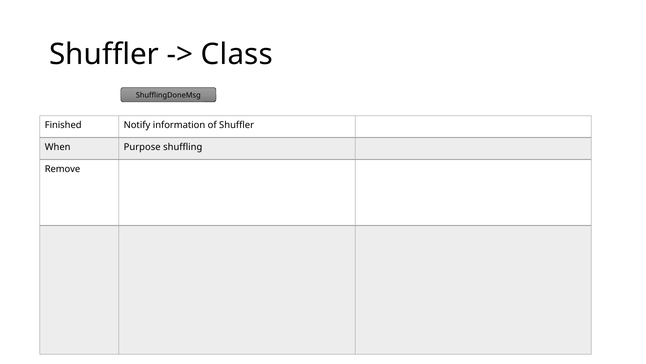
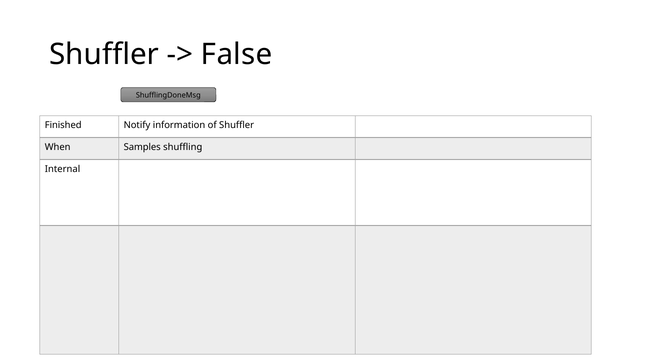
Class: Class -> False
Purpose: Purpose -> Samples
Remove: Remove -> Internal
